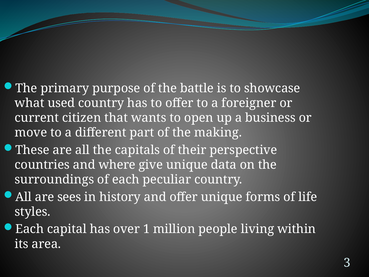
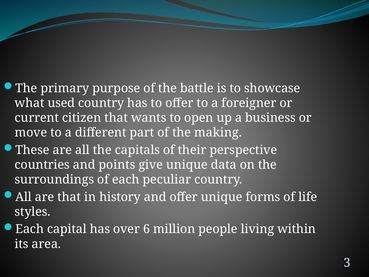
where: where -> points
are sees: sees -> that
1: 1 -> 6
